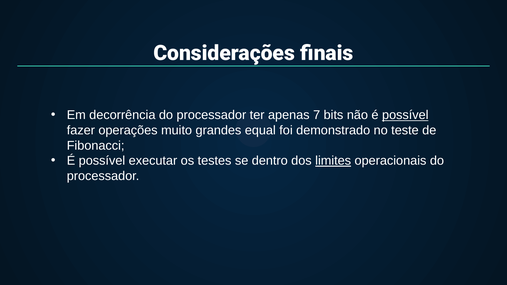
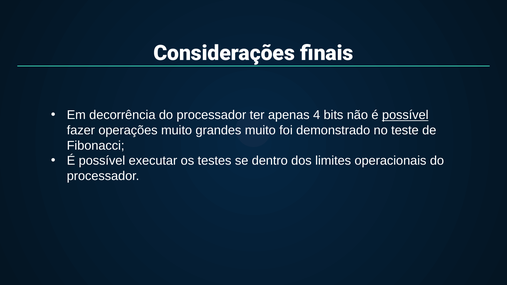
7: 7 -> 4
grandes equal: equal -> muito
limites underline: present -> none
